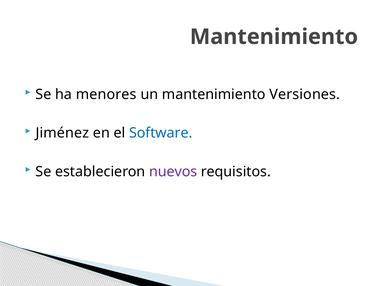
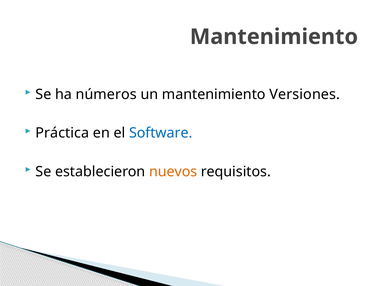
menores: menores -> números
Jiménez: Jiménez -> Práctica
nuevos colour: purple -> orange
